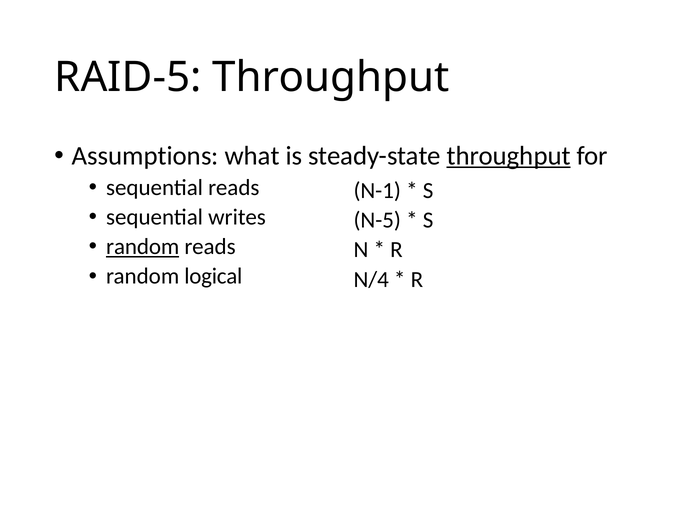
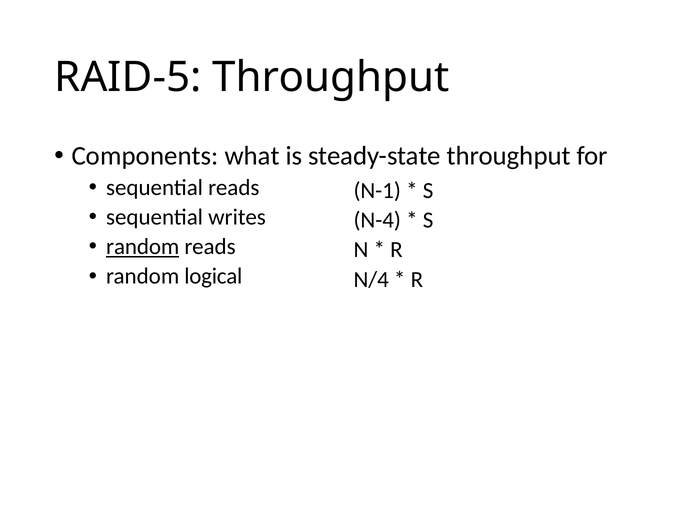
Assumptions: Assumptions -> Components
throughput at (509, 156) underline: present -> none
N-5: N-5 -> N-4
